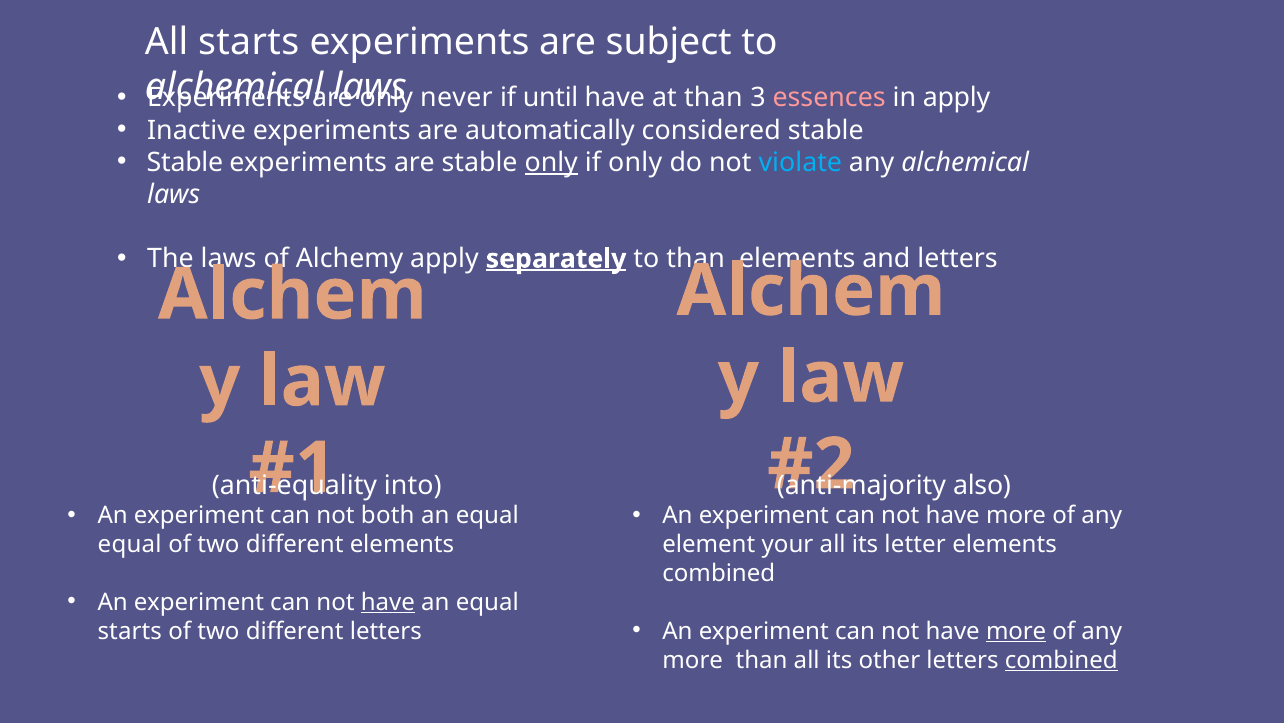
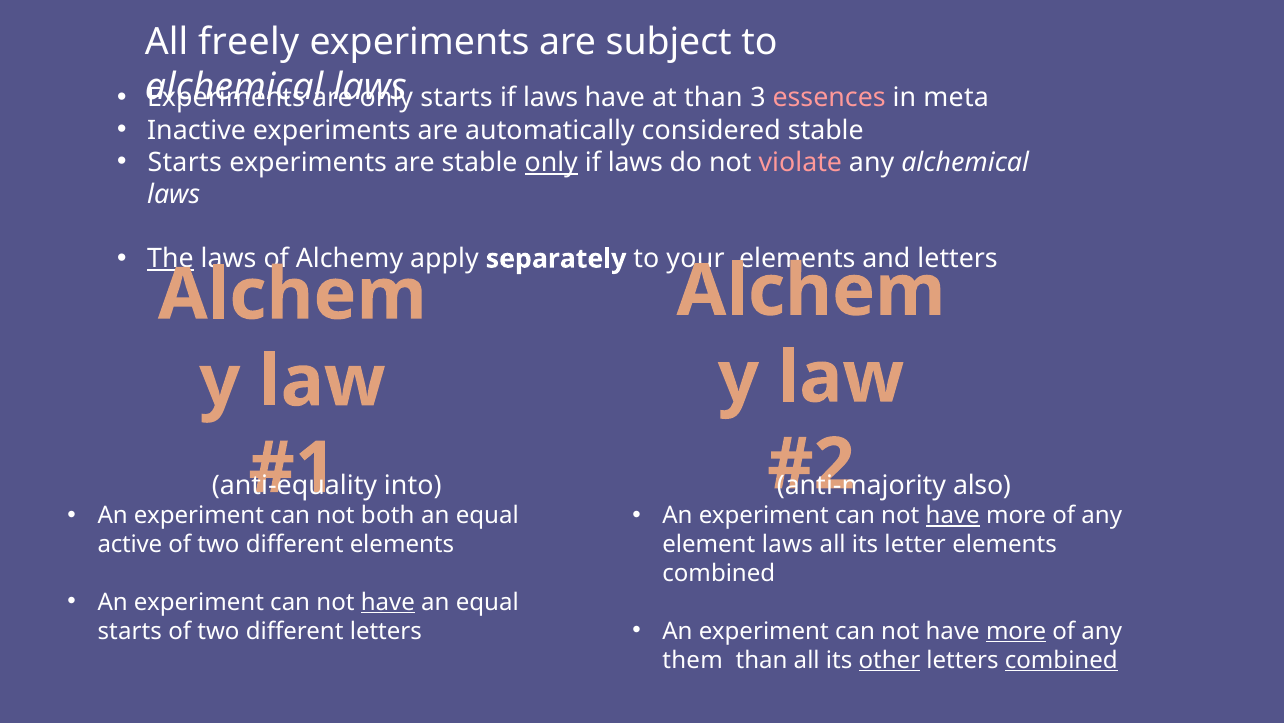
All starts: starts -> freely
never at (456, 98): never -> starts
until at (551, 98): until -> laws
in apply: apply -> meta
Stable at (185, 162): Stable -> Starts
only at (635, 162): only -> laws
violate colour: light blue -> pink
The underline: none -> present
separately underline: present -> none
to than: than -> your
have at (953, 515) underline: none -> present
equal at (130, 544): equal -> active
element your: your -> laws
more at (693, 659): more -> them
other underline: none -> present
